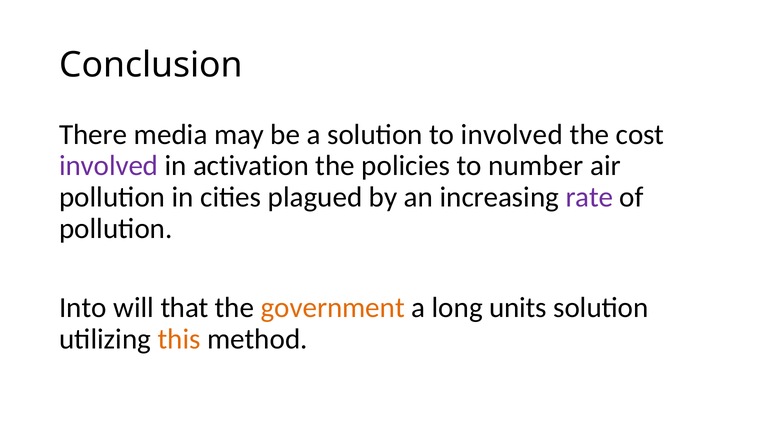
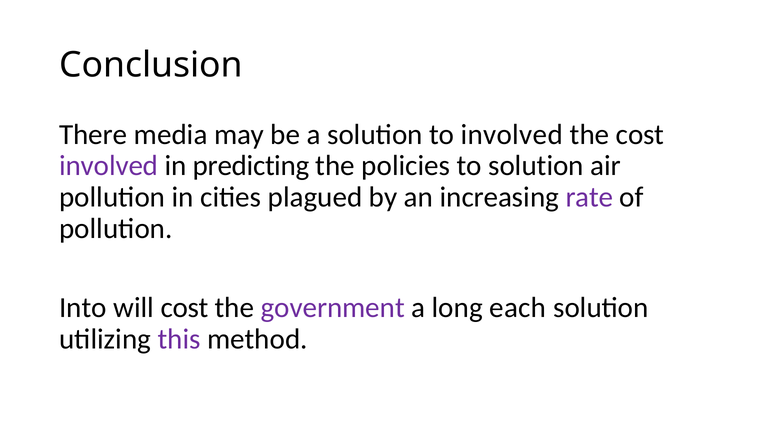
activation: activation -> predicting
to number: number -> solution
will that: that -> cost
government colour: orange -> purple
units: units -> each
this colour: orange -> purple
